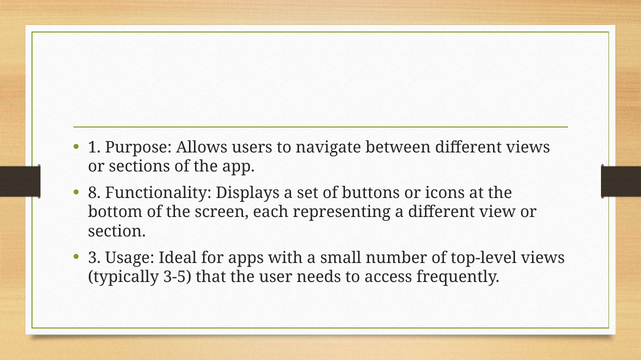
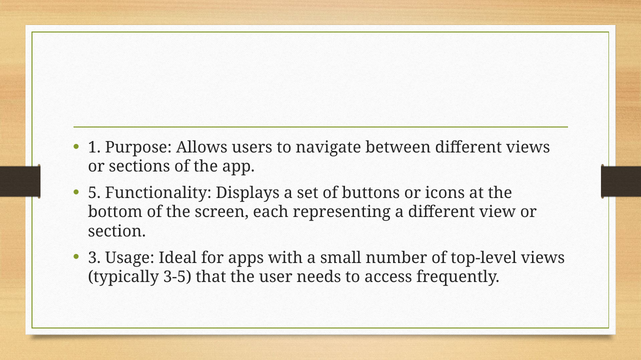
8: 8 -> 5
